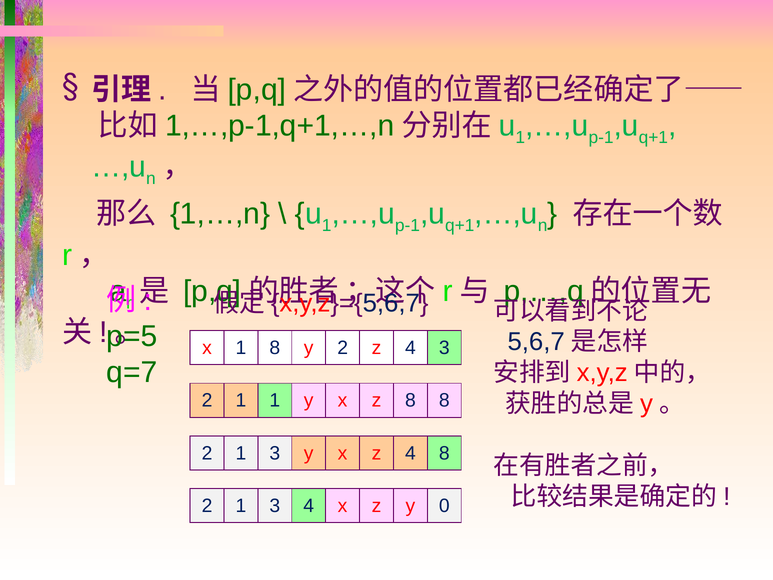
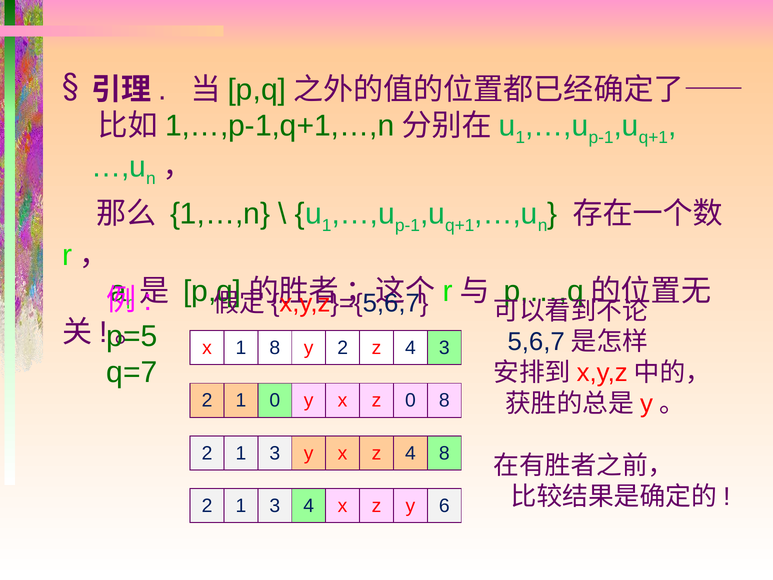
1 1: 1 -> 0
z 8: 8 -> 0
0: 0 -> 6
